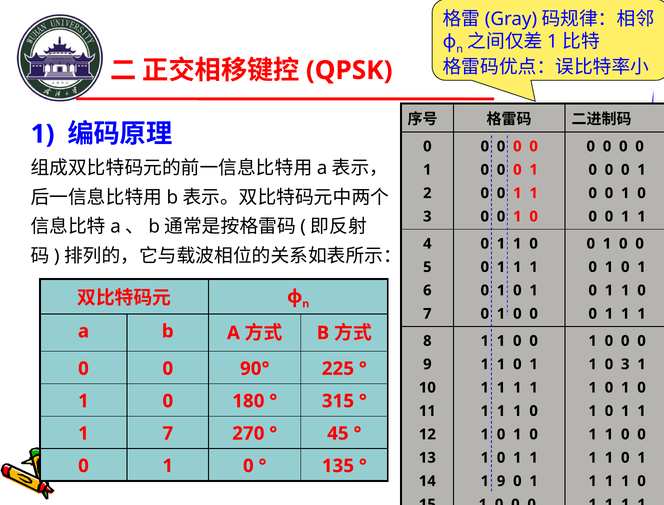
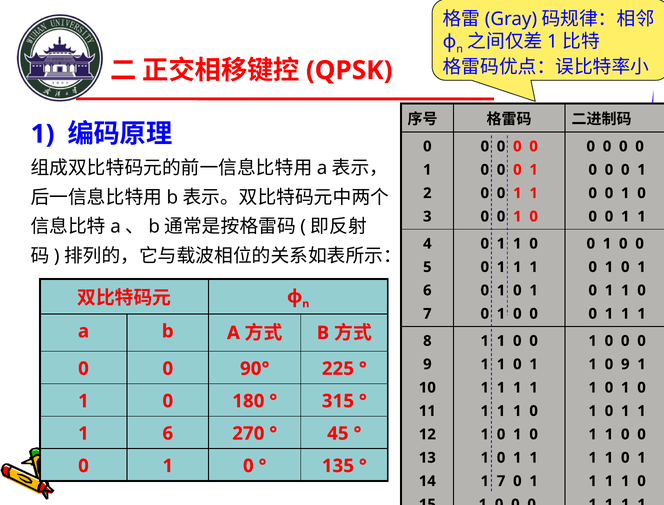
0 3: 3 -> 9
1 7: 7 -> 6
1 9: 9 -> 7
